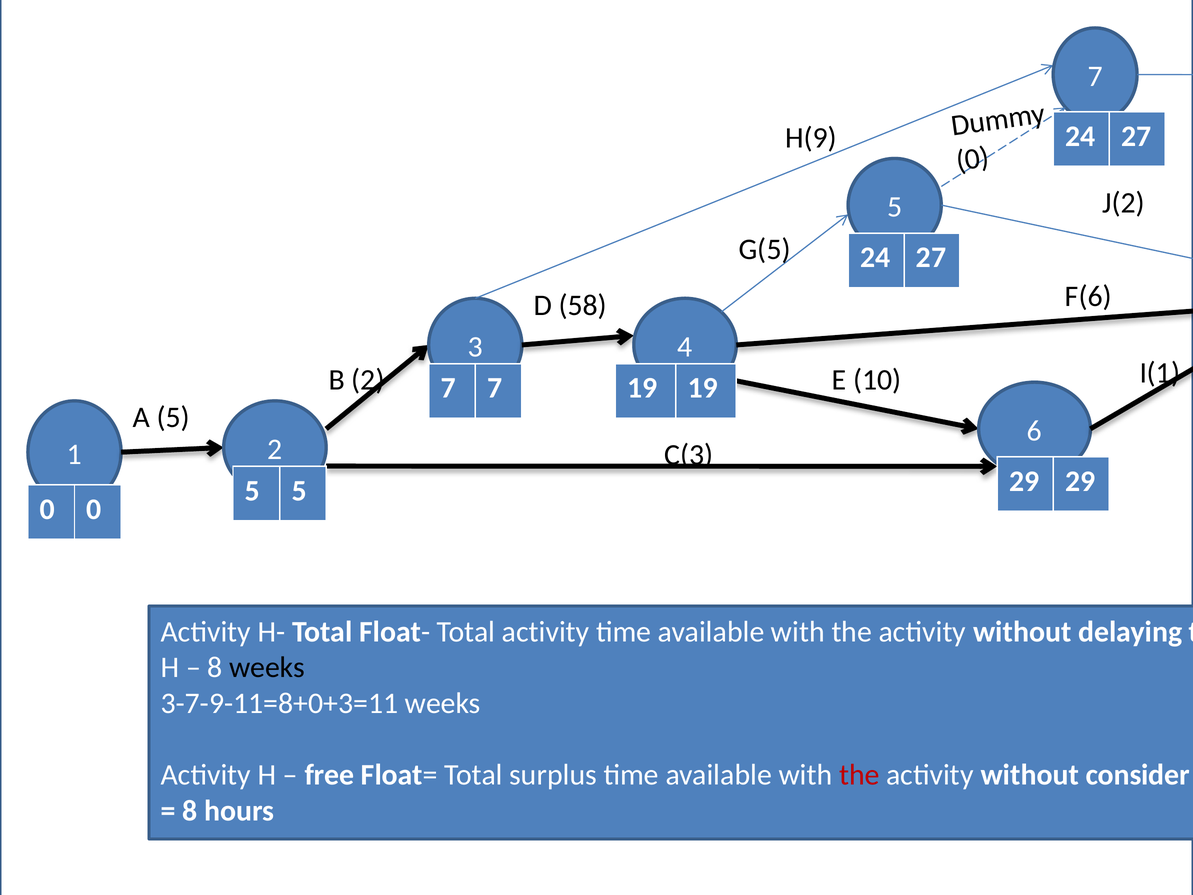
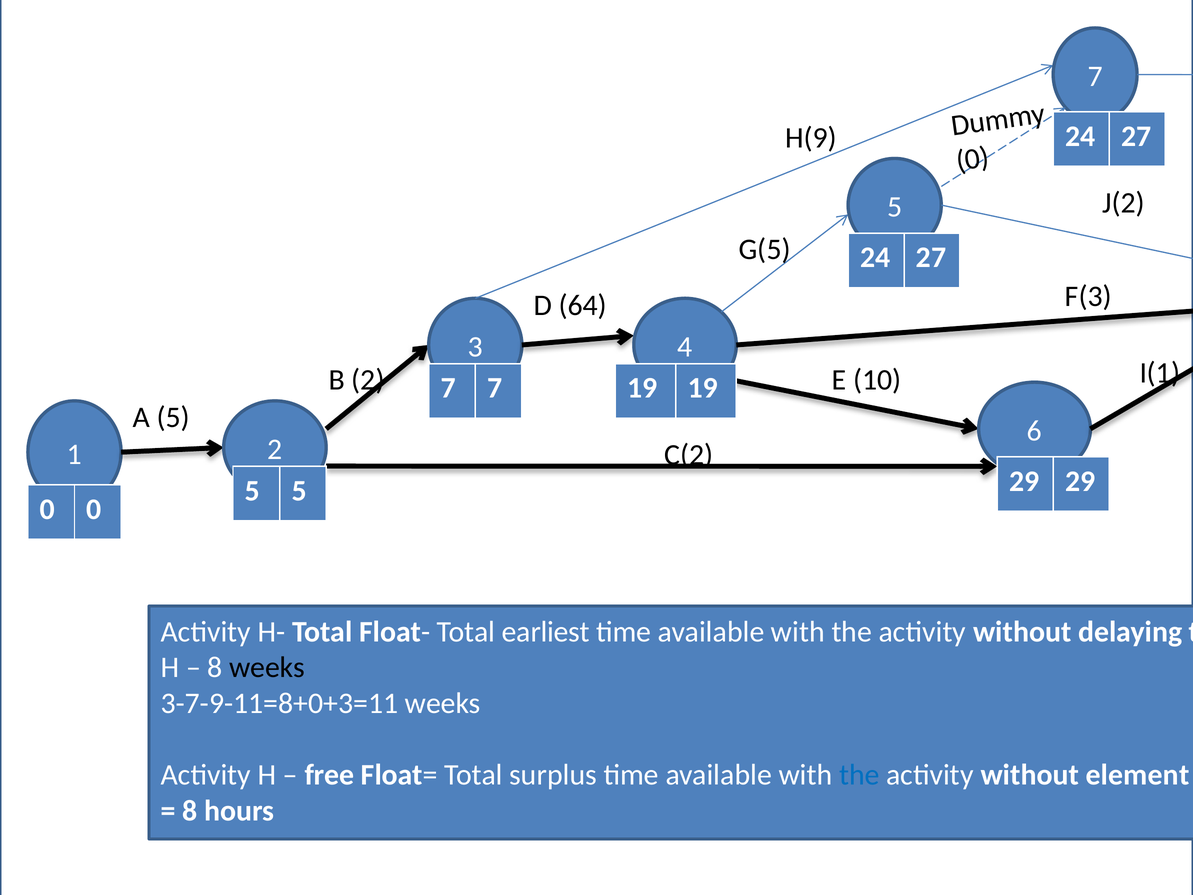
F(6: F(6 -> F(3
58: 58 -> 64
C(3: C(3 -> C(2
Total activity: activity -> earliest
the at (859, 775) colour: red -> blue
consider: consider -> element
